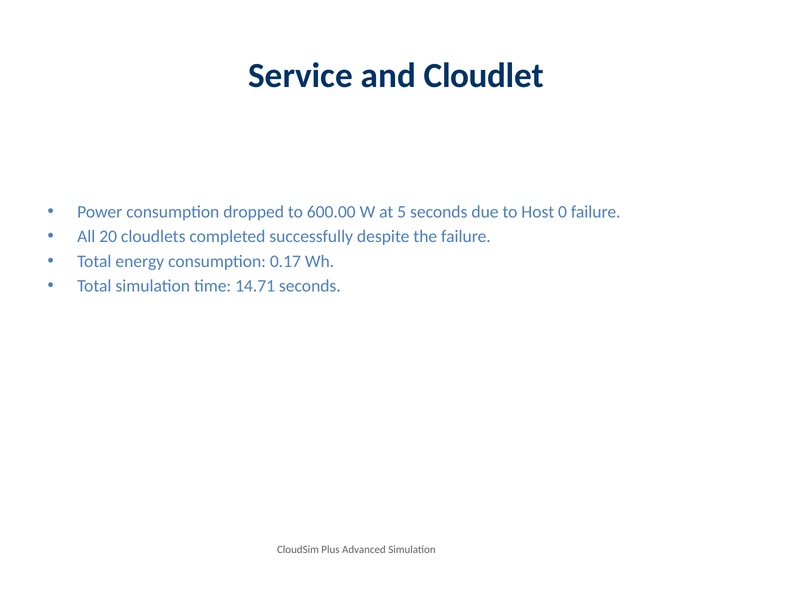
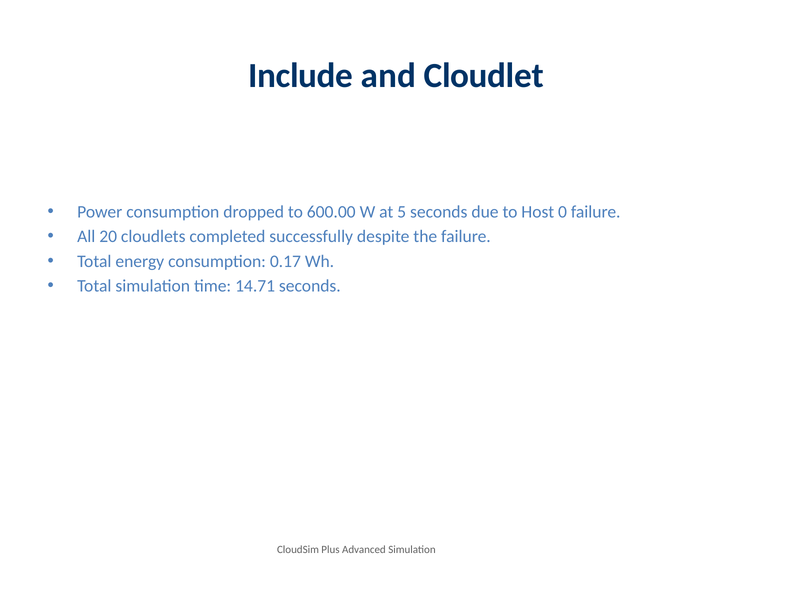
Service: Service -> Include
